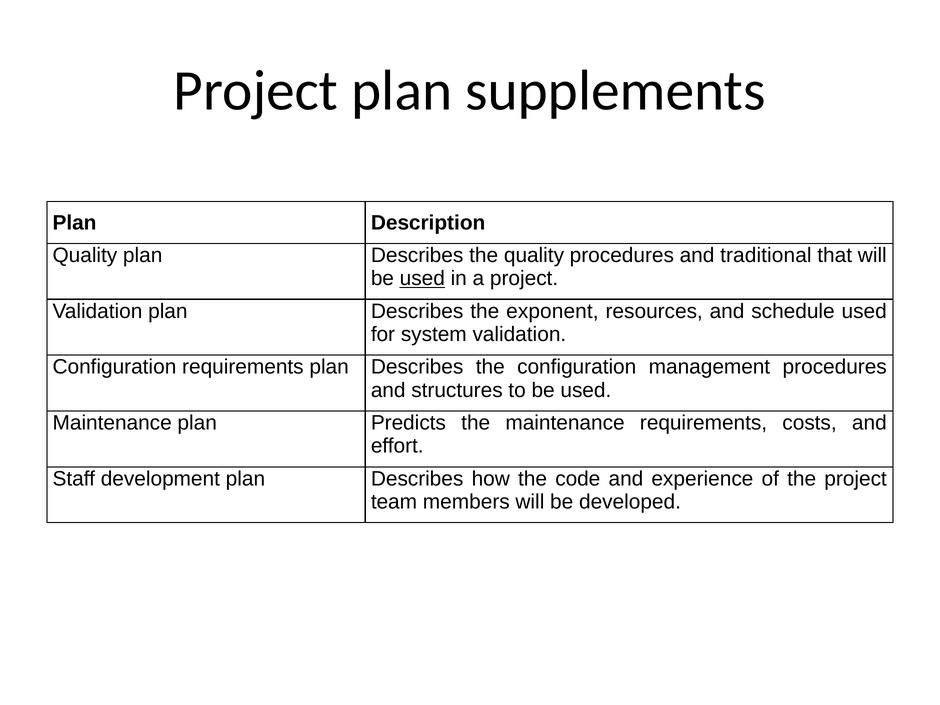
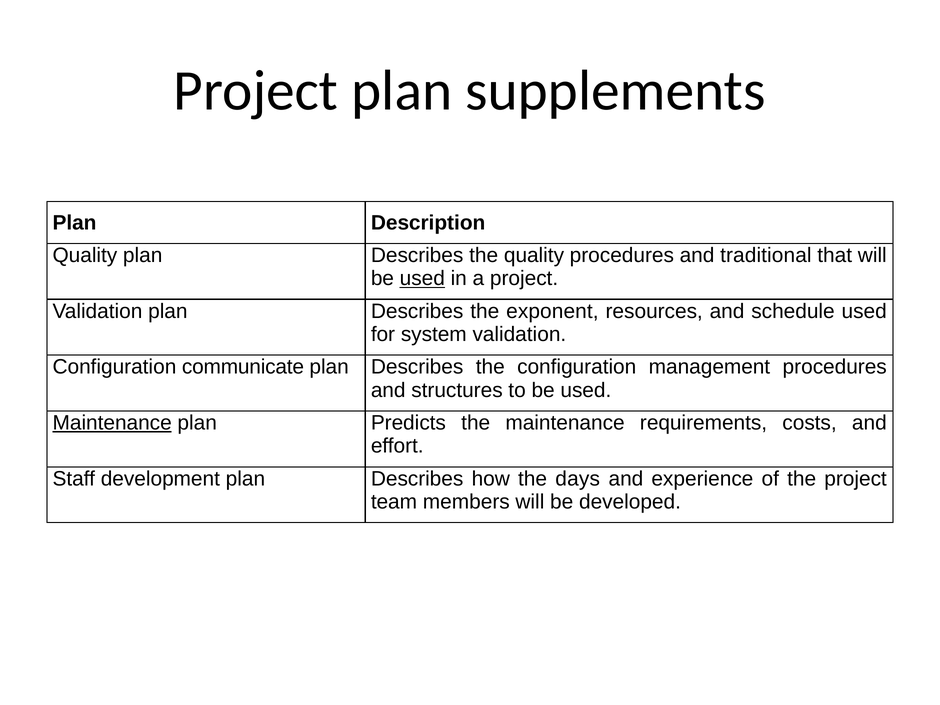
Configuration requirements: requirements -> communicate
Maintenance at (112, 423) underline: none -> present
code: code -> days
